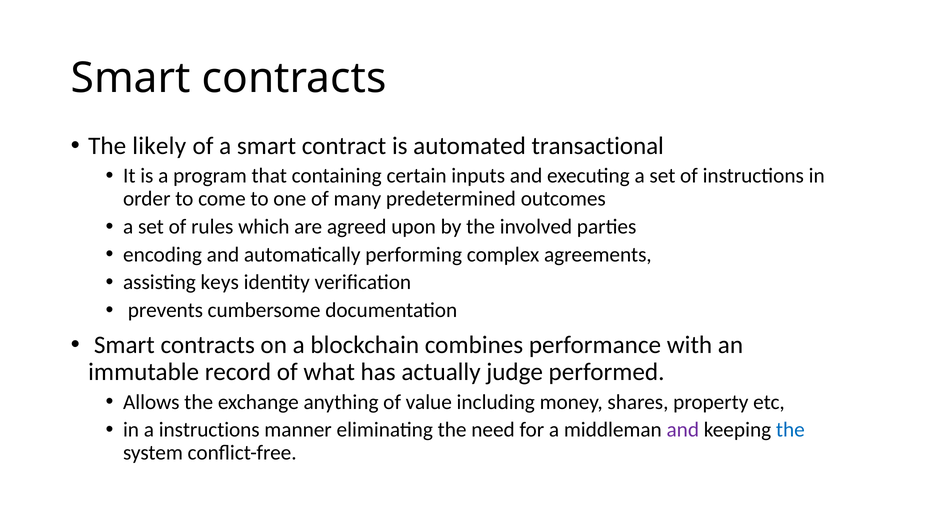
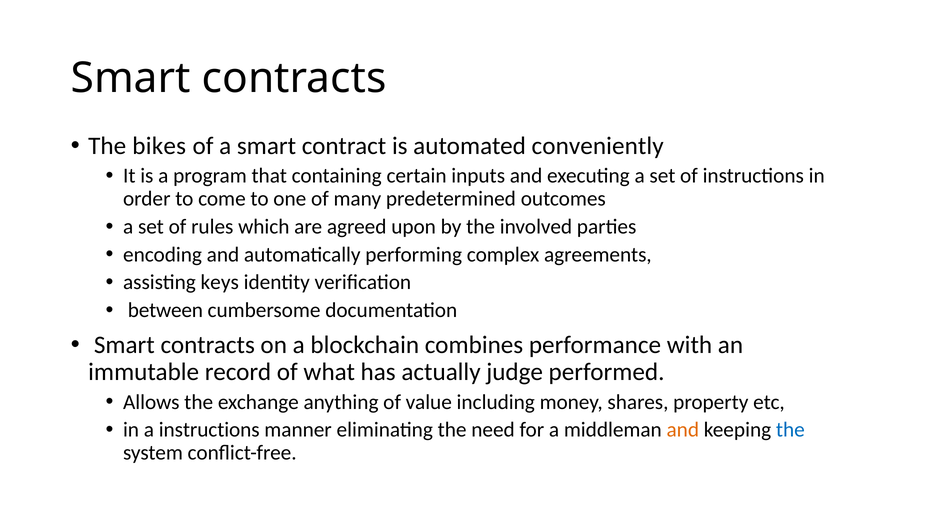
likely: likely -> bikes
transactional: transactional -> conveniently
prevents: prevents -> between
and at (683, 430) colour: purple -> orange
